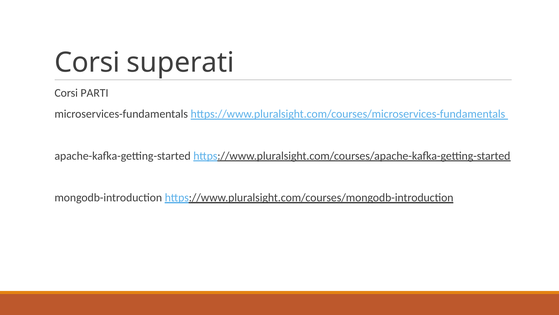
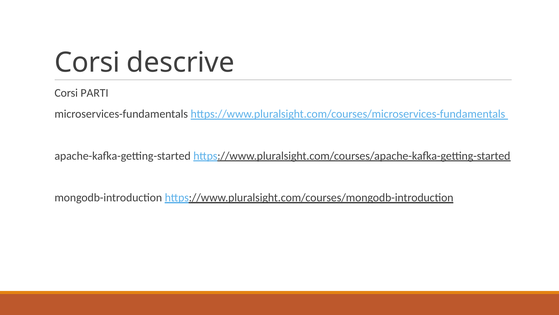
superati: superati -> descrive
